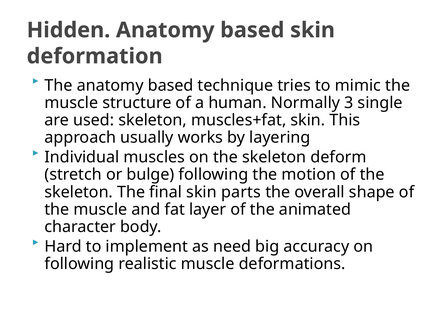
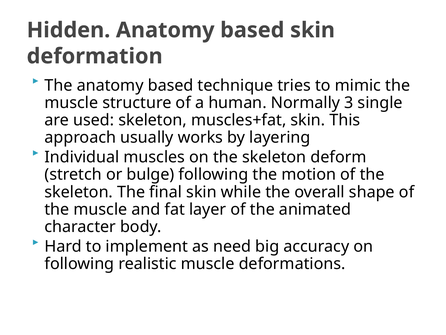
parts: parts -> while
